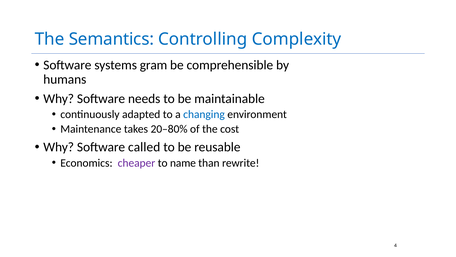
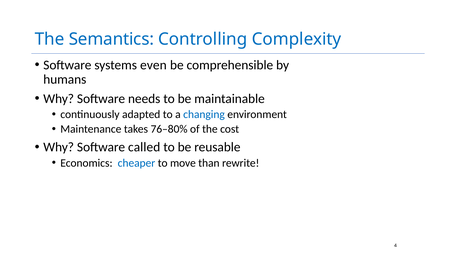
gram: gram -> even
20–80%: 20–80% -> 76–80%
cheaper colour: purple -> blue
name: name -> move
